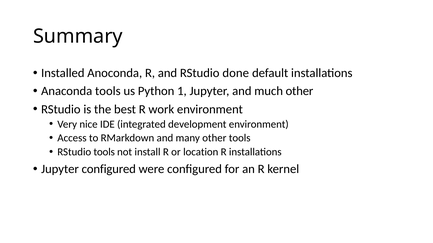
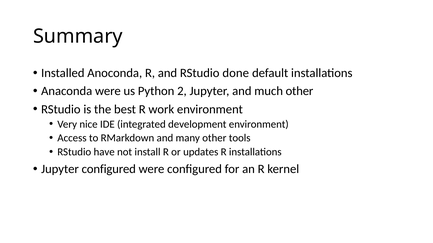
Anaconda tools: tools -> were
1: 1 -> 2
RStudio tools: tools -> have
location: location -> updates
